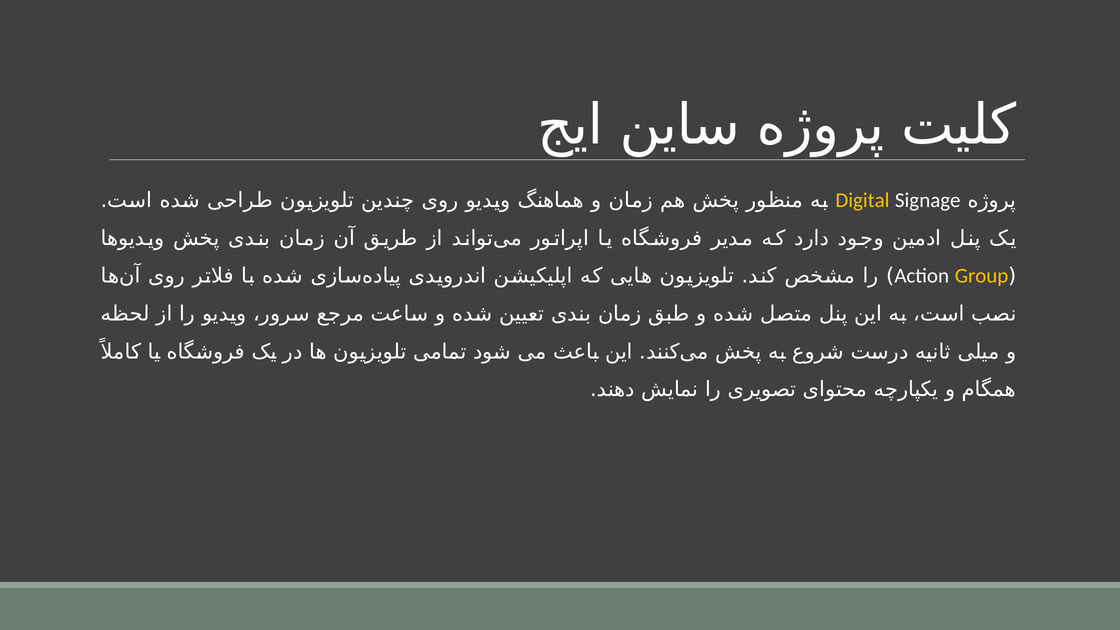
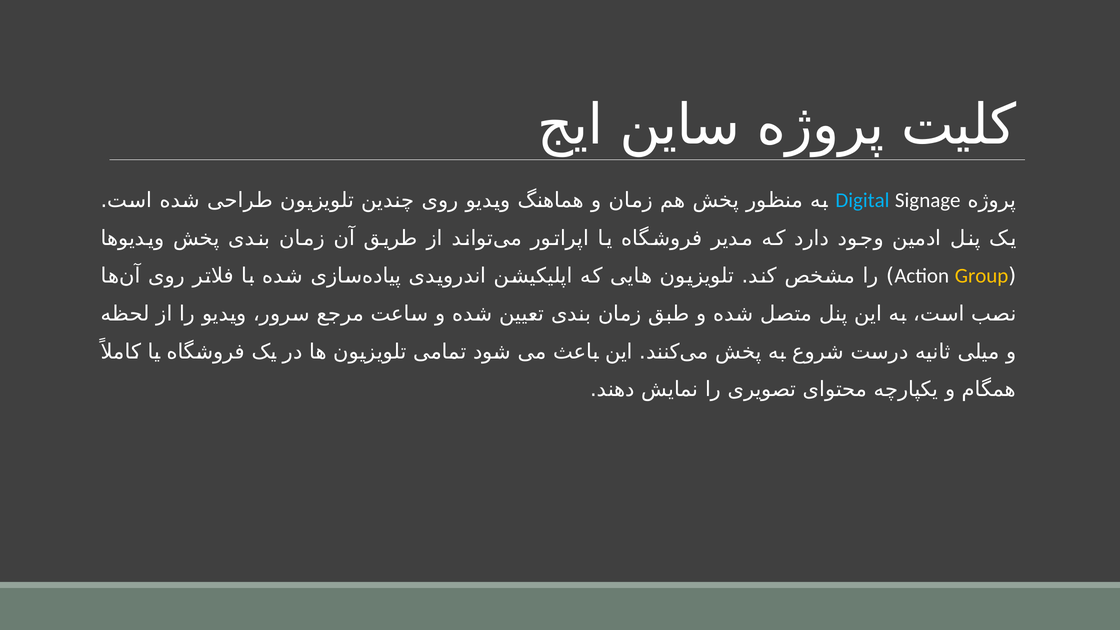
Digital colour: yellow -> light blue
